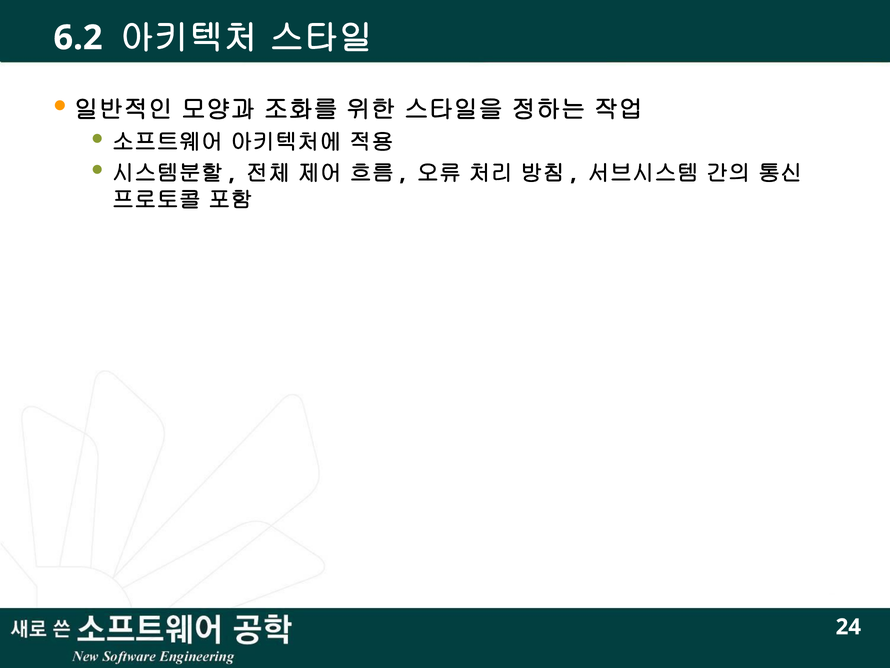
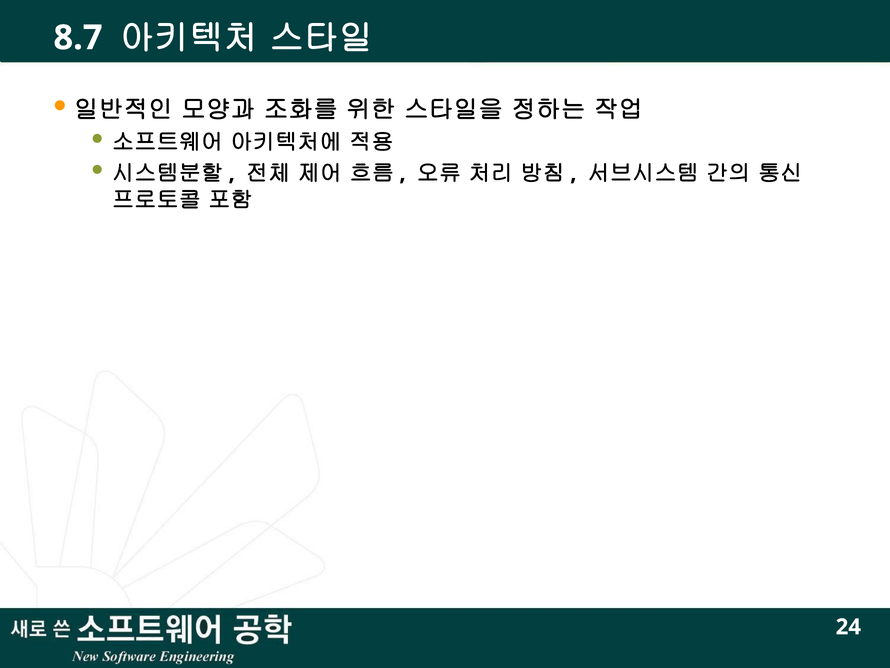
6.2: 6.2 -> 8.7
